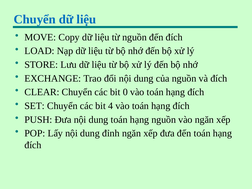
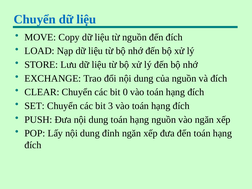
4: 4 -> 3
